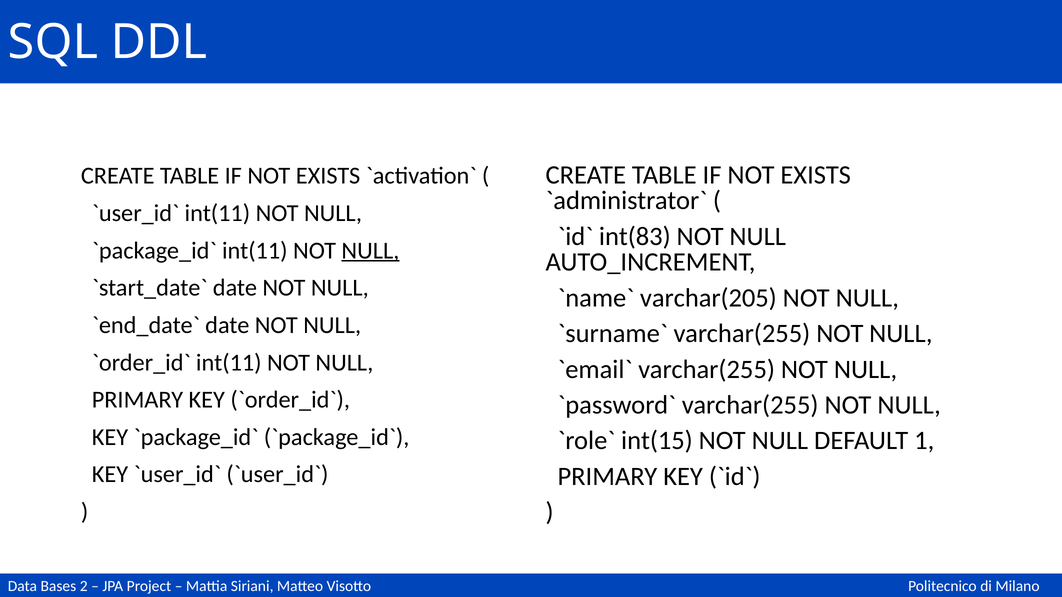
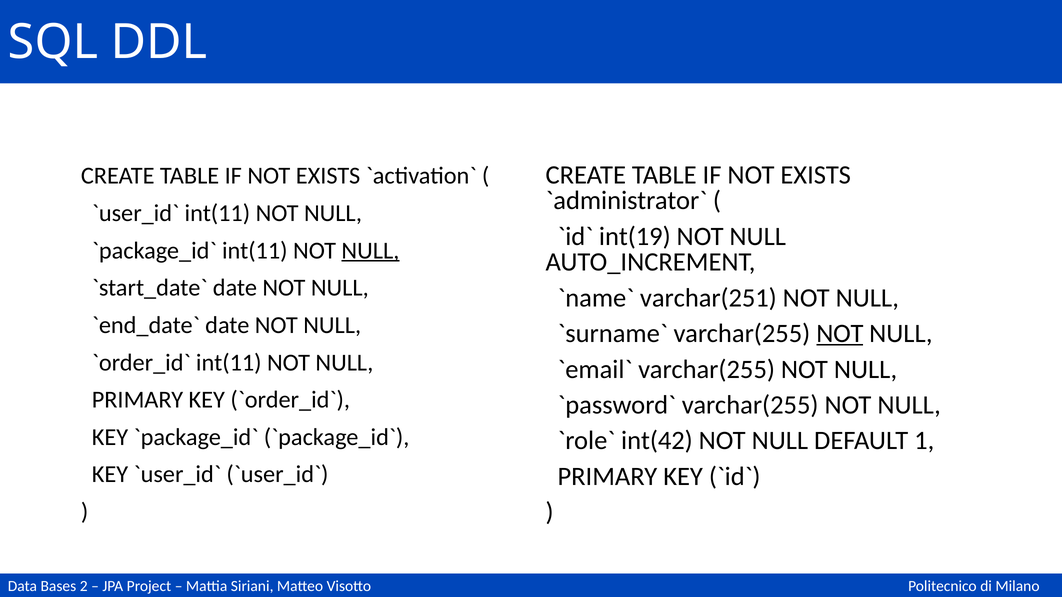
int(83: int(83 -> int(19
varchar(205: varchar(205 -> varchar(251
NOT at (840, 334) underline: none -> present
int(15: int(15 -> int(42
